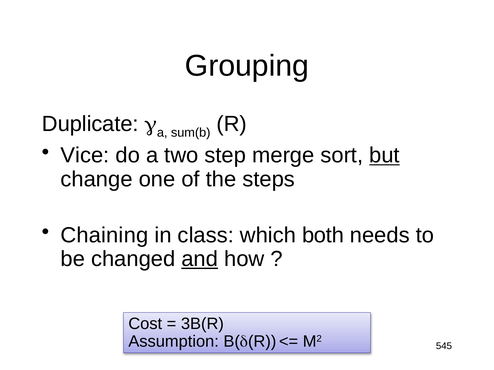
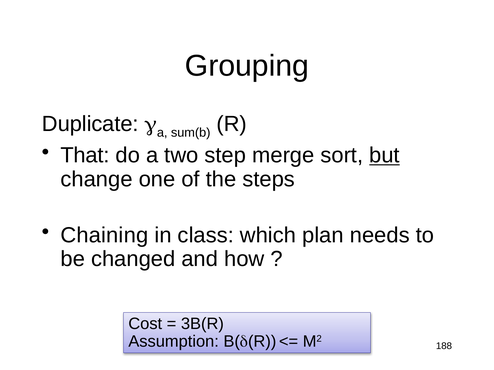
Vice: Vice -> That
both: both -> plan
and underline: present -> none
545: 545 -> 188
